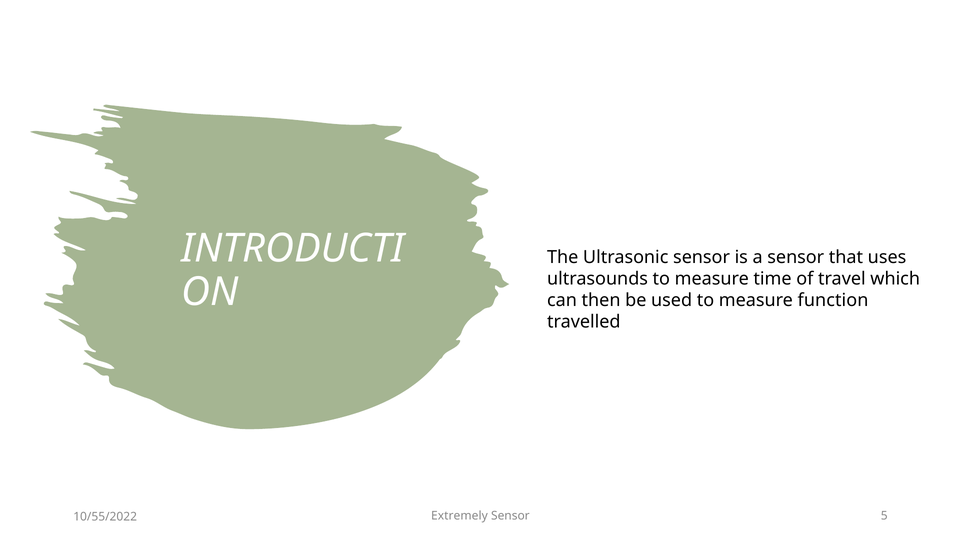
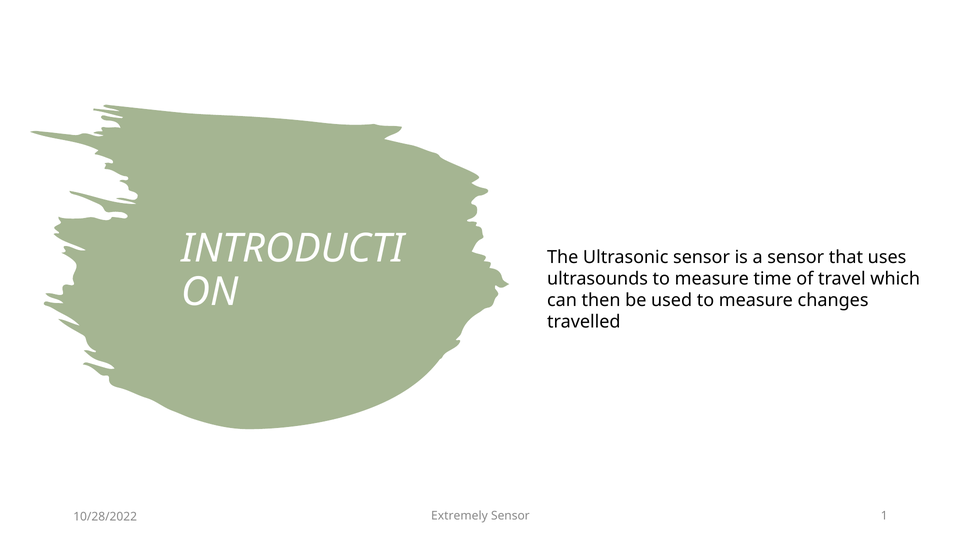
function: function -> changes
5: 5 -> 1
10/55/2022: 10/55/2022 -> 10/28/2022
